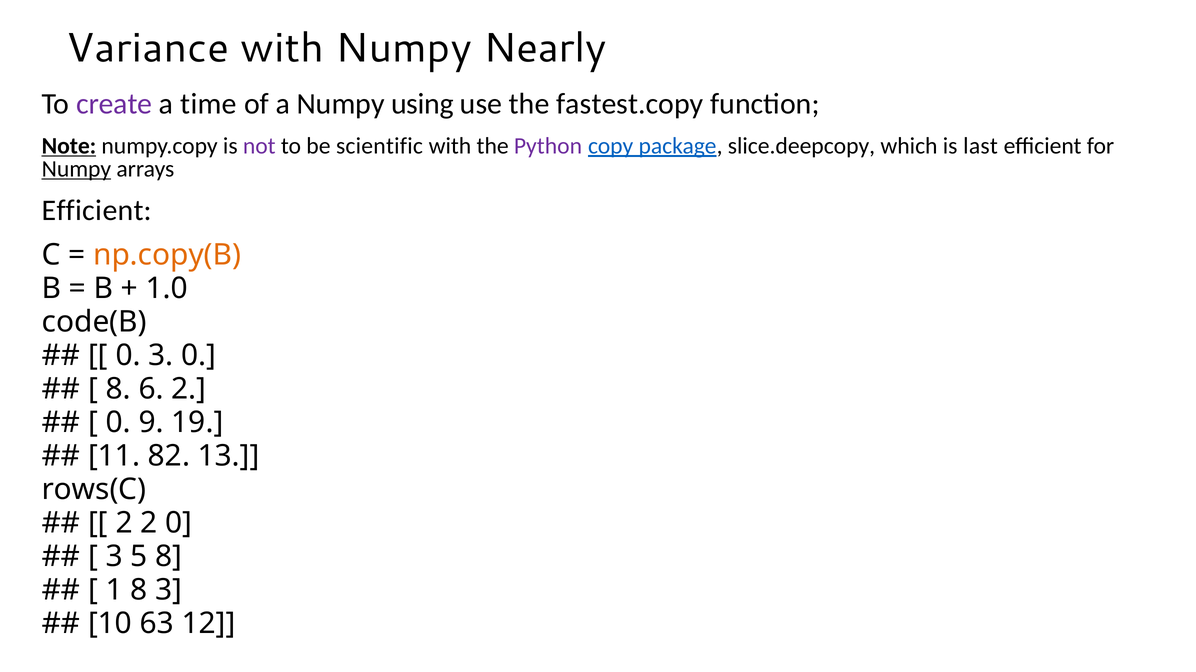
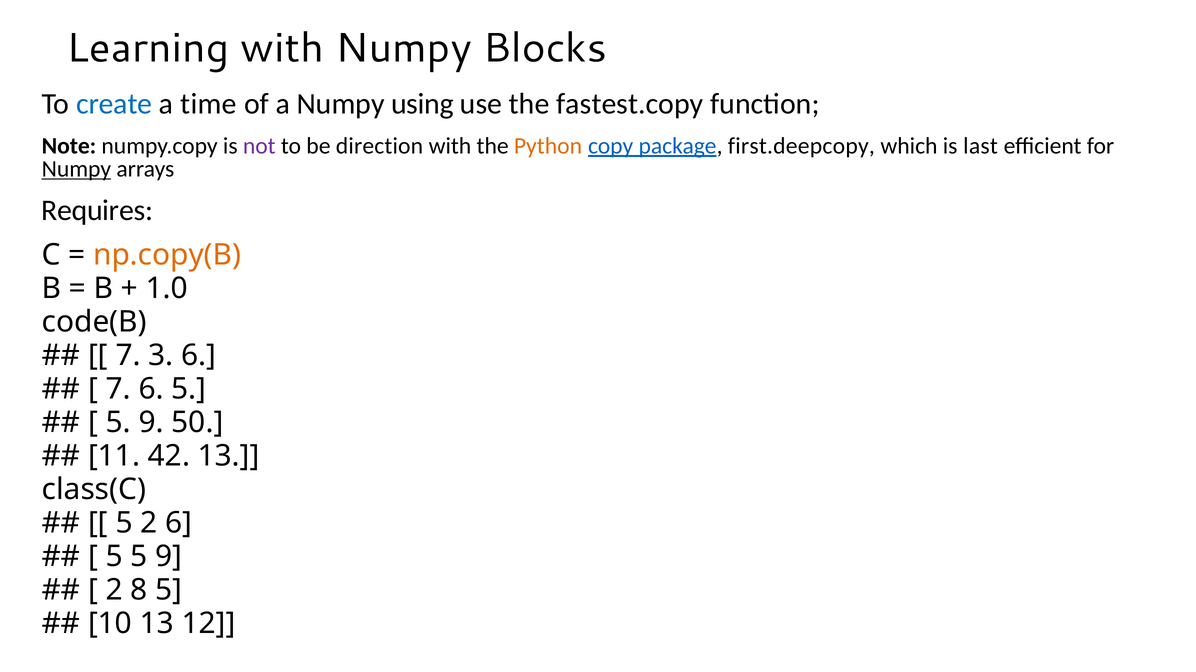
Variance: Variance -> Learning
Nearly: Nearly -> Blocks
create colour: purple -> blue
Note underline: present -> none
scientific: scientific -> direction
Python colour: purple -> orange
slice.deepcopy: slice.deepcopy -> first.deepcopy
Efficient at (97, 210): Efficient -> Requires
0 at (128, 356): 0 -> 7
3 0: 0 -> 6
8 at (118, 389): 8 -> 7
6 2: 2 -> 5
0 at (118, 423): 0 -> 5
19: 19 -> 50
82: 82 -> 42
rows(C: rows(C -> class(C
2 at (124, 523): 2 -> 5
2 0: 0 -> 6
3 at (114, 557): 3 -> 5
8 at (169, 557): 8 -> 9
1 at (114, 590): 1 -> 2
8 3: 3 -> 5
10 63: 63 -> 13
